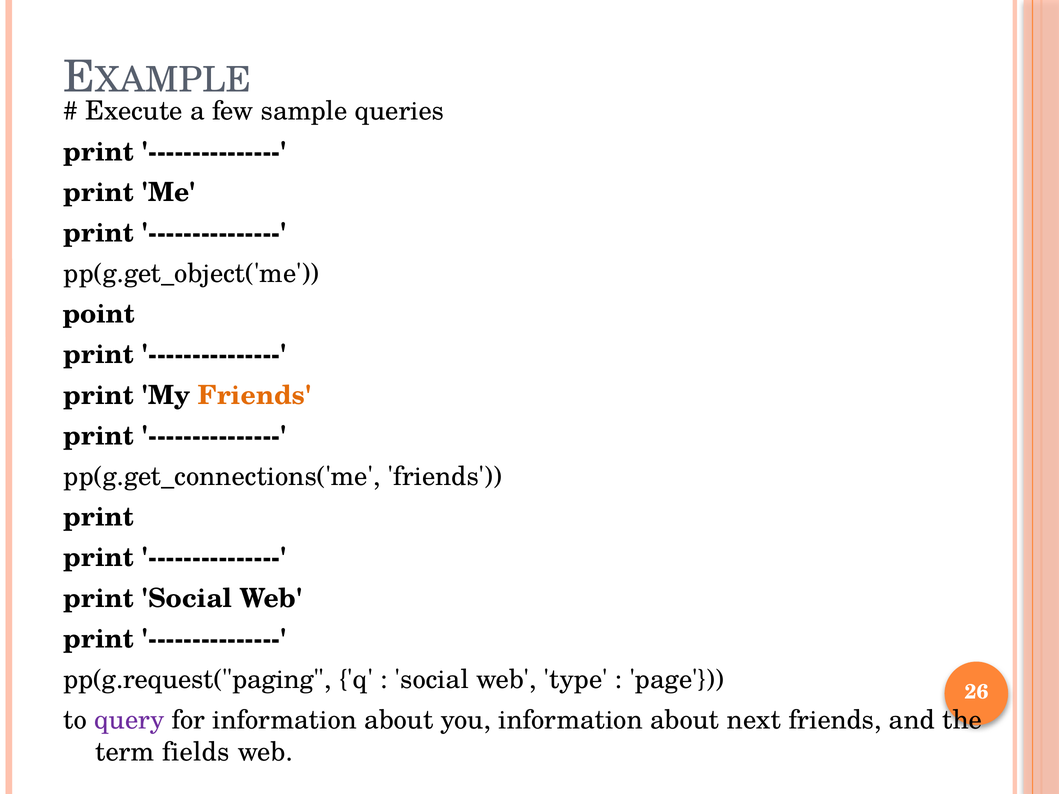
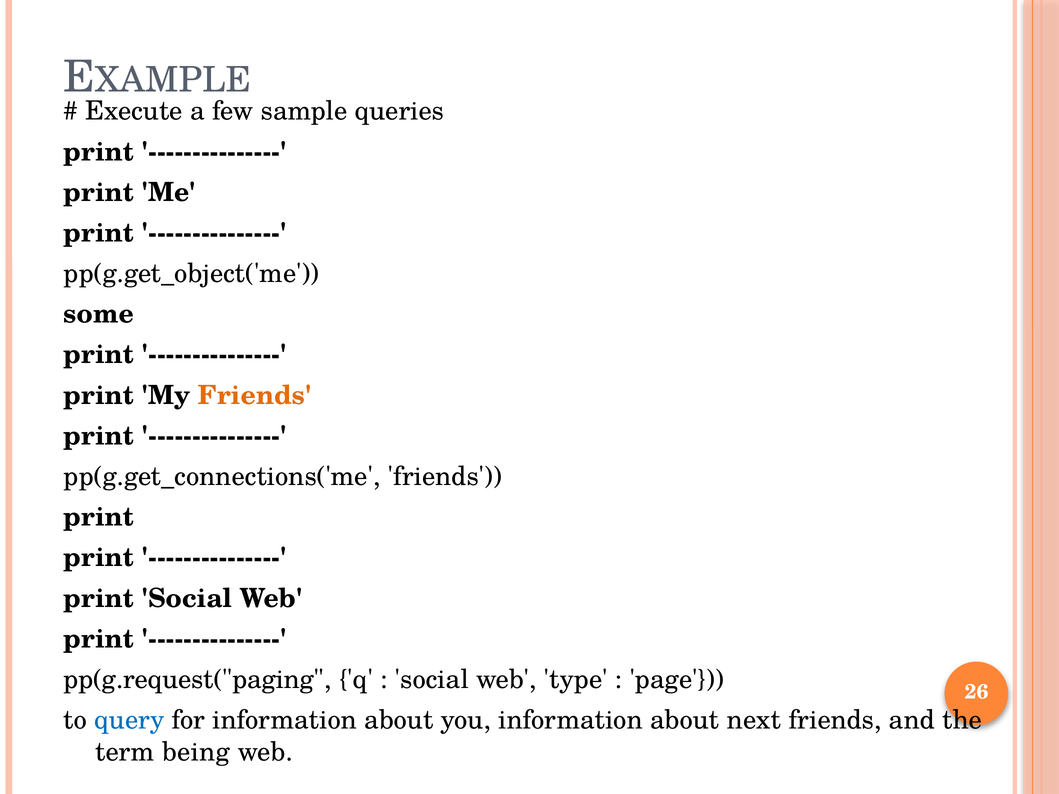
point: point -> some
query colour: purple -> blue
fields: fields -> being
